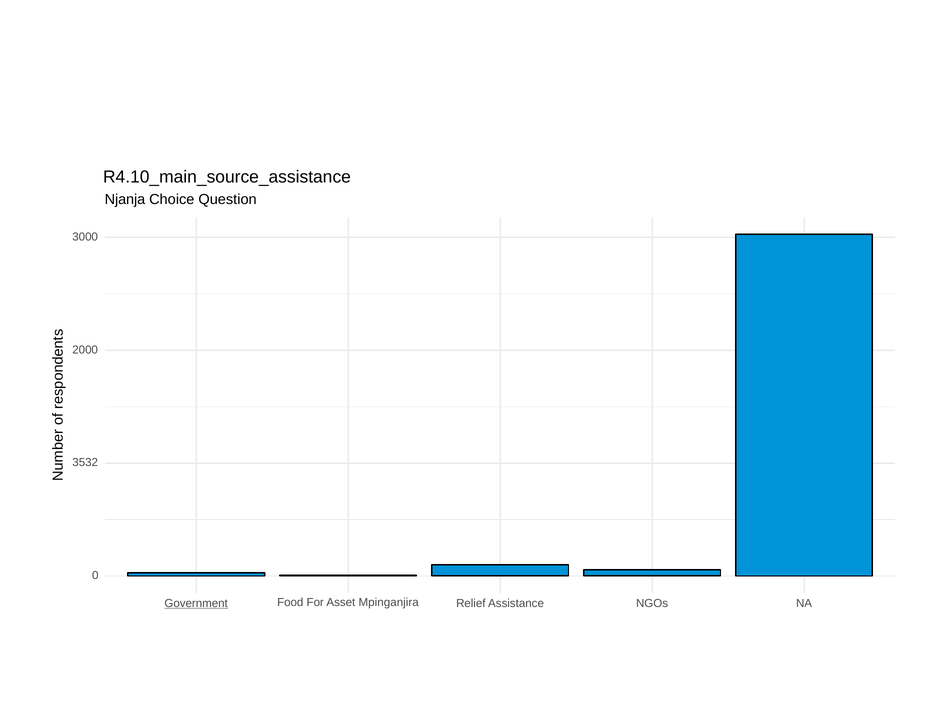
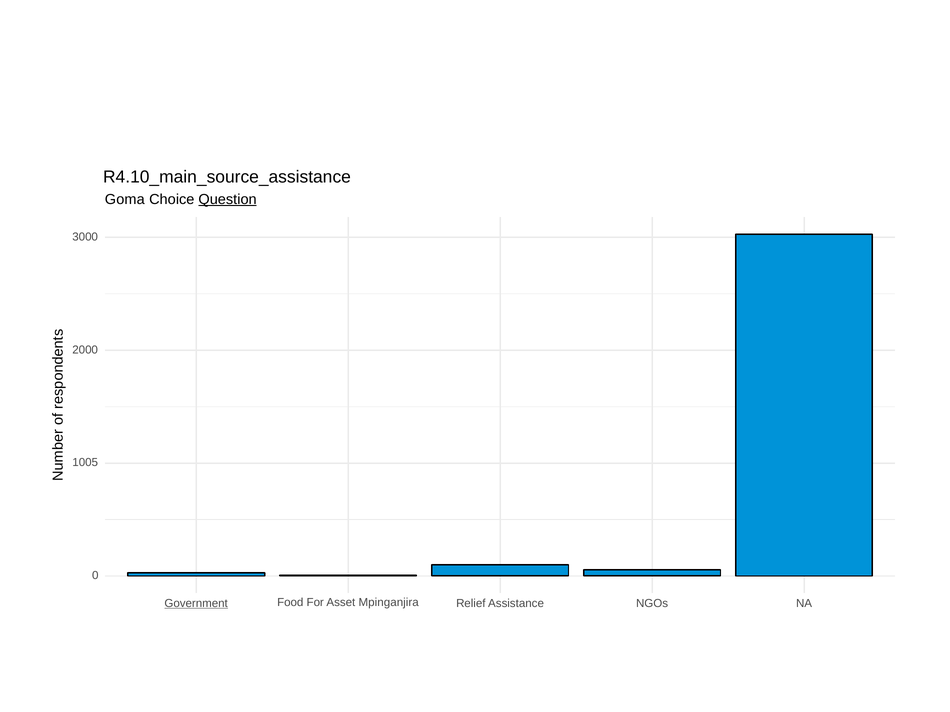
Njanja: Njanja -> Goma
Question underline: none -> present
3532: 3532 -> 1005
